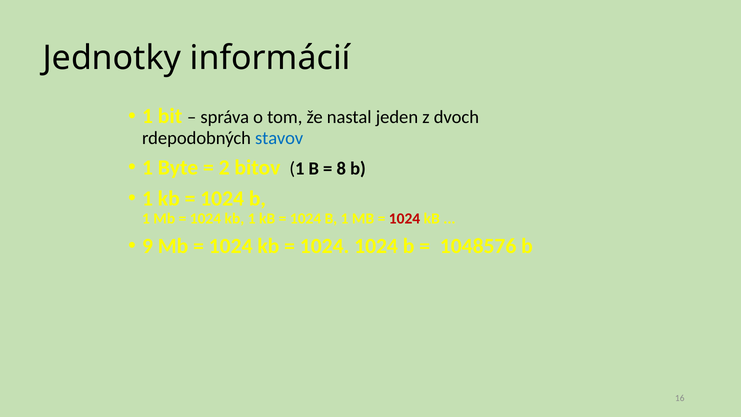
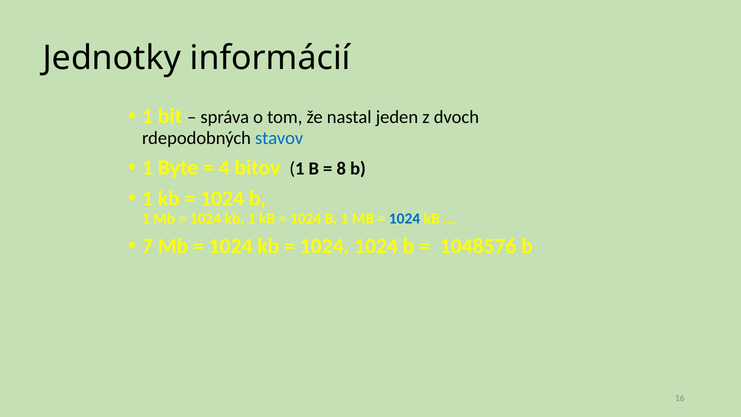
2: 2 -> 4
1024 at (405, 218) colour: red -> blue
9: 9 -> 7
